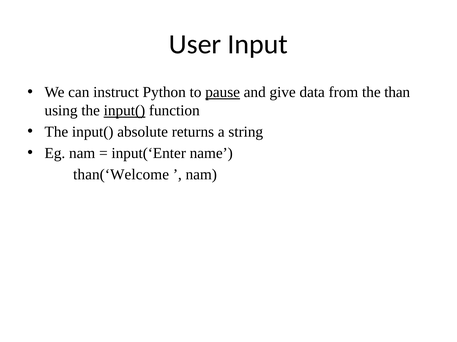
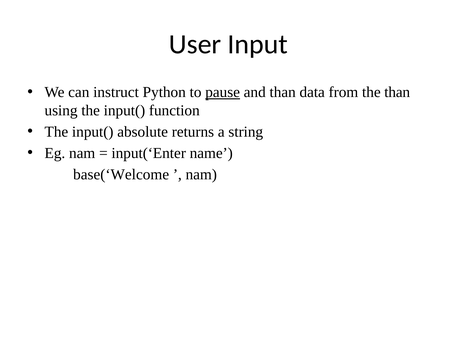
and give: give -> than
input( at (124, 111) underline: present -> none
than(‘Welcome: than(‘Welcome -> base(‘Welcome
